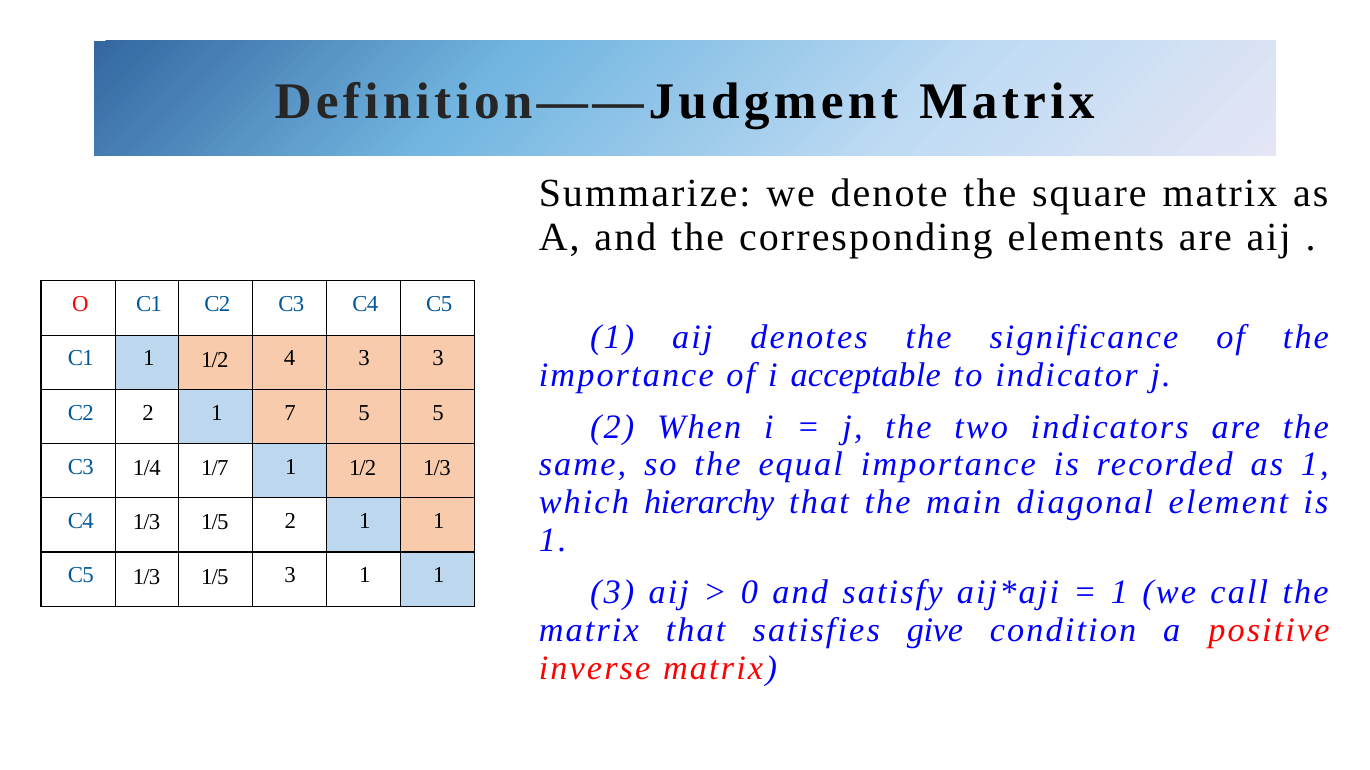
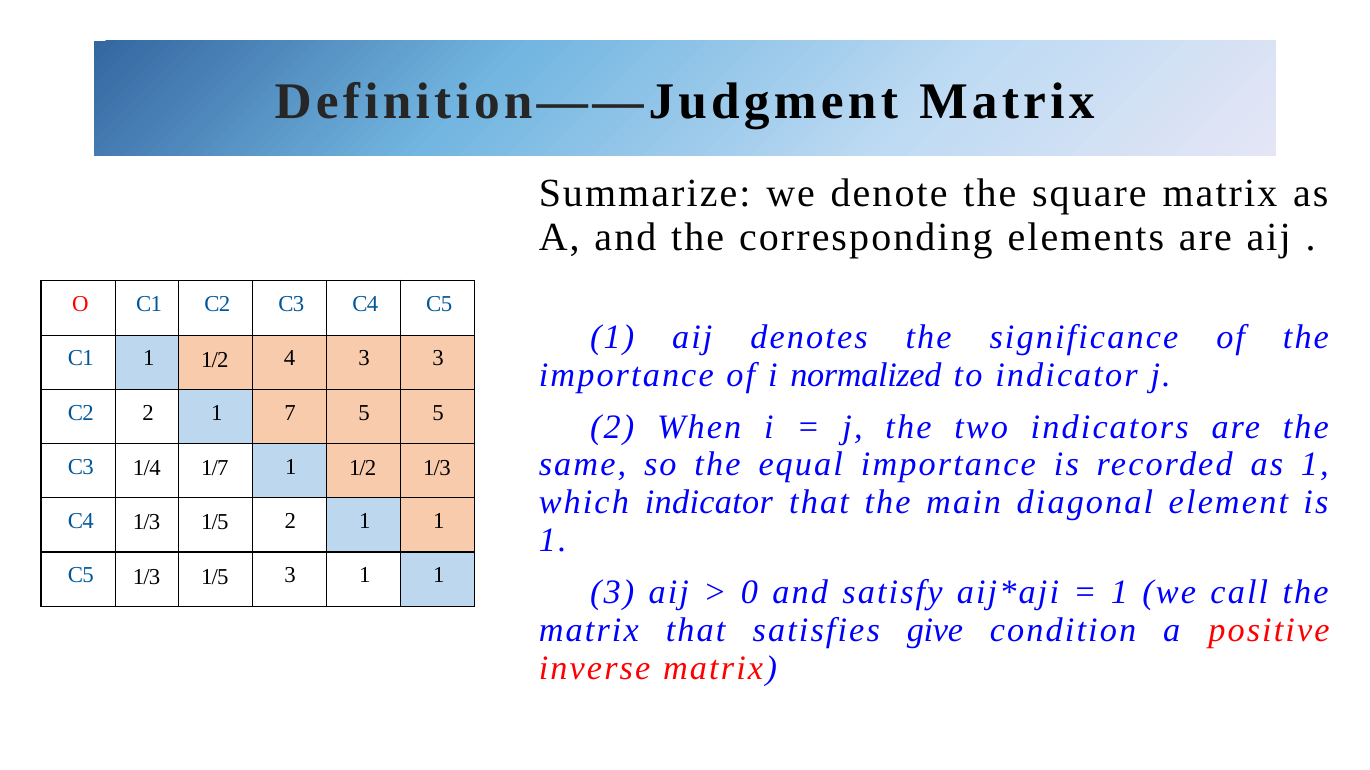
acceptable: acceptable -> normalized
which hierarchy: hierarchy -> indicator
